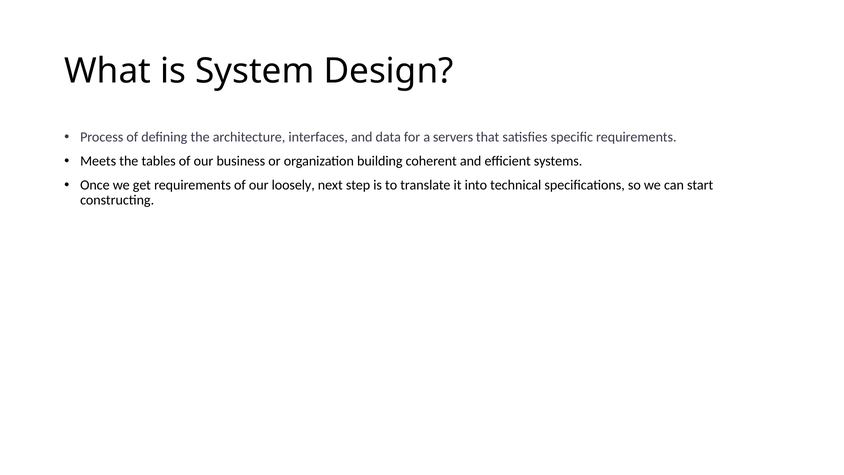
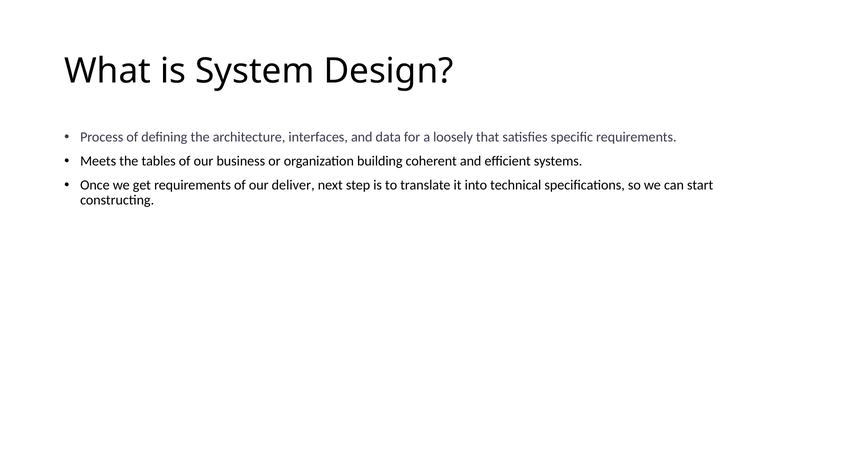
servers: servers -> loosely
loosely: loosely -> deliver
